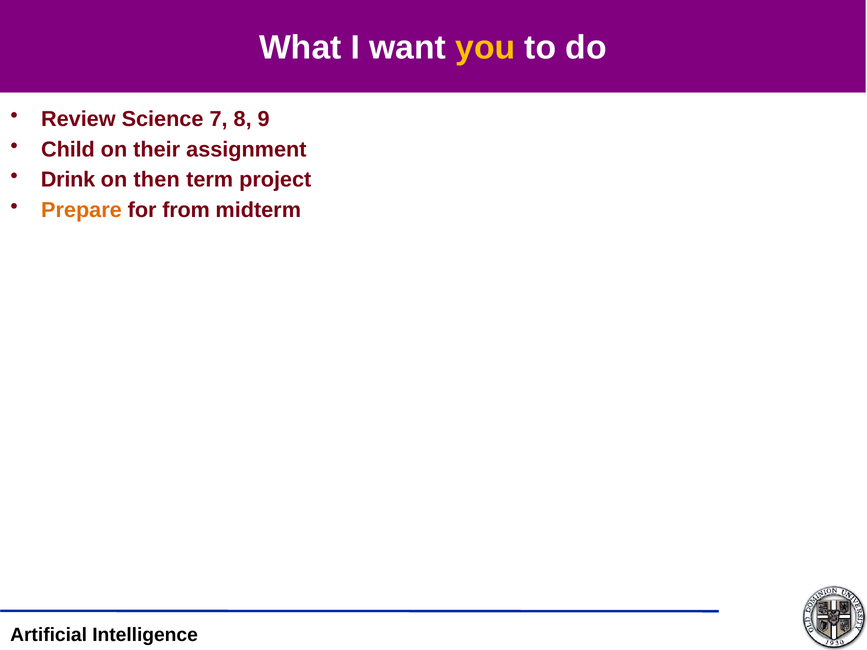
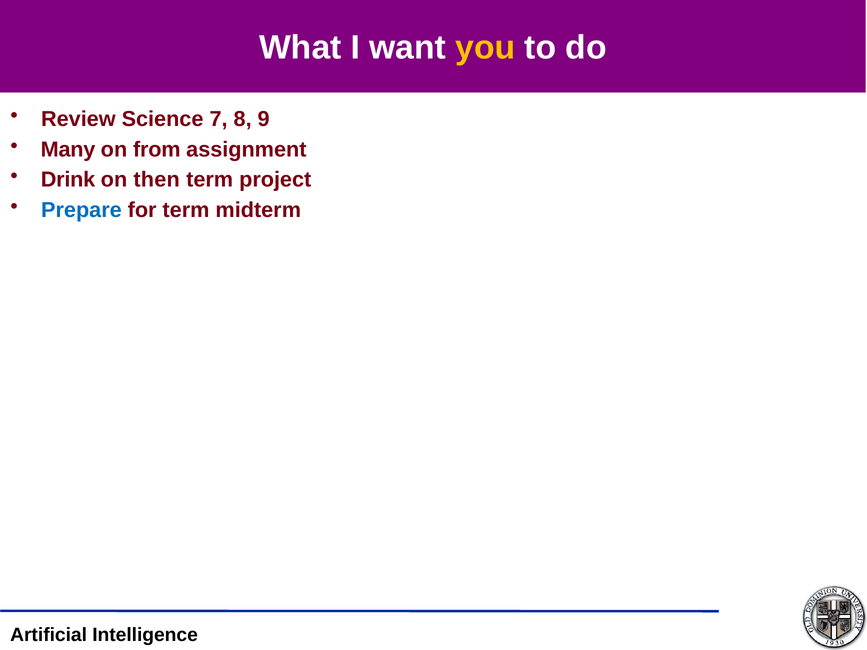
Child: Child -> Many
their: their -> from
Prepare colour: orange -> blue
for from: from -> term
